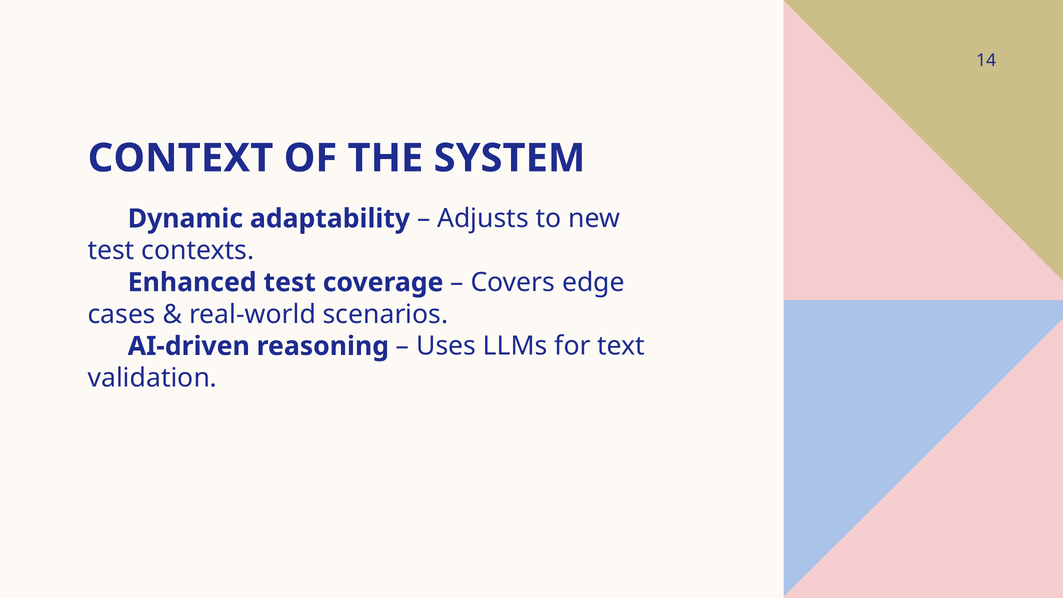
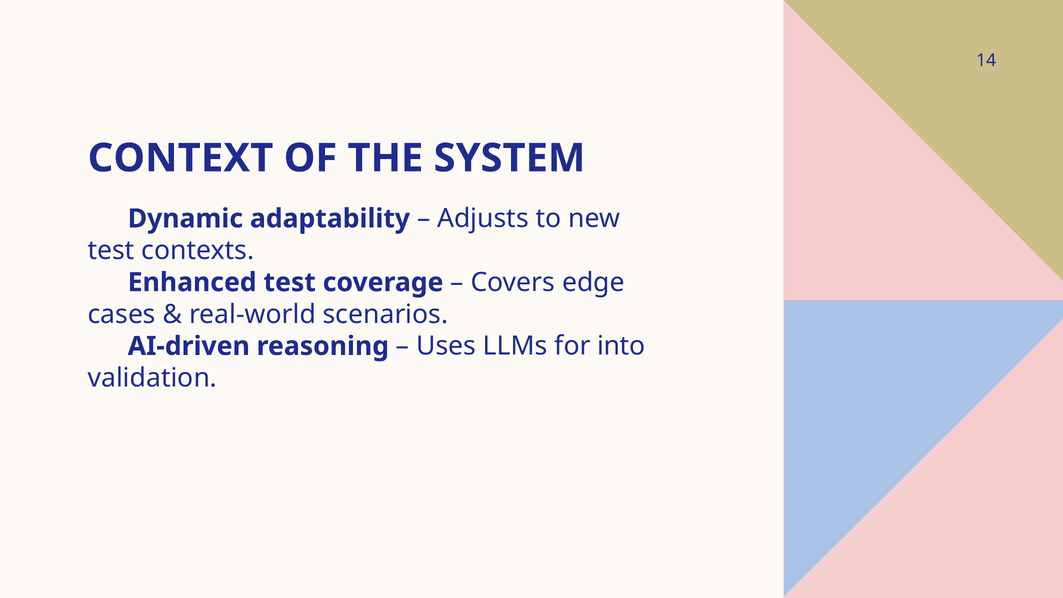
text: text -> into
